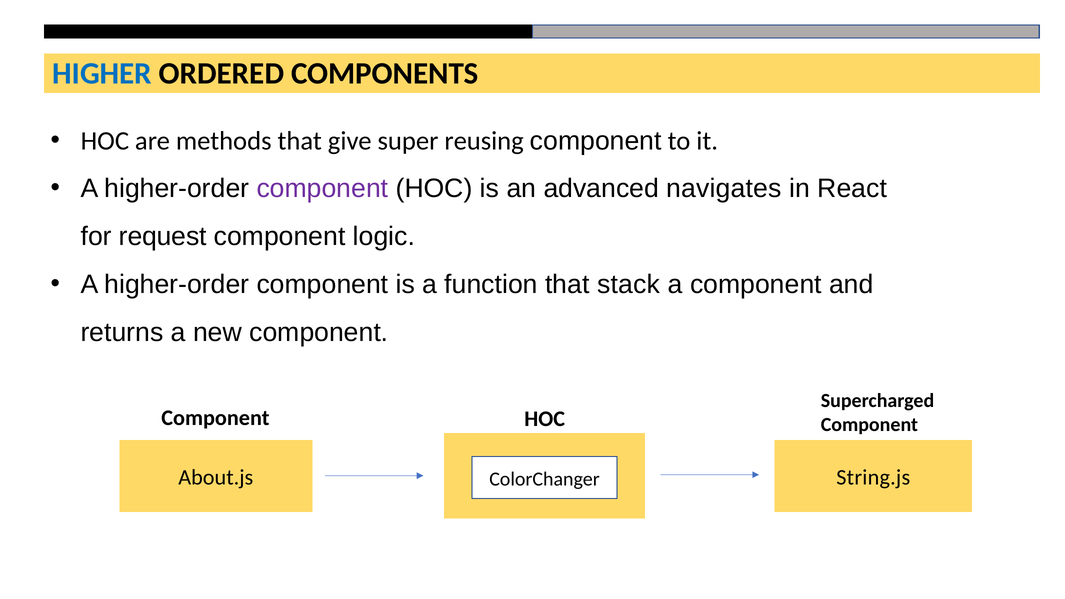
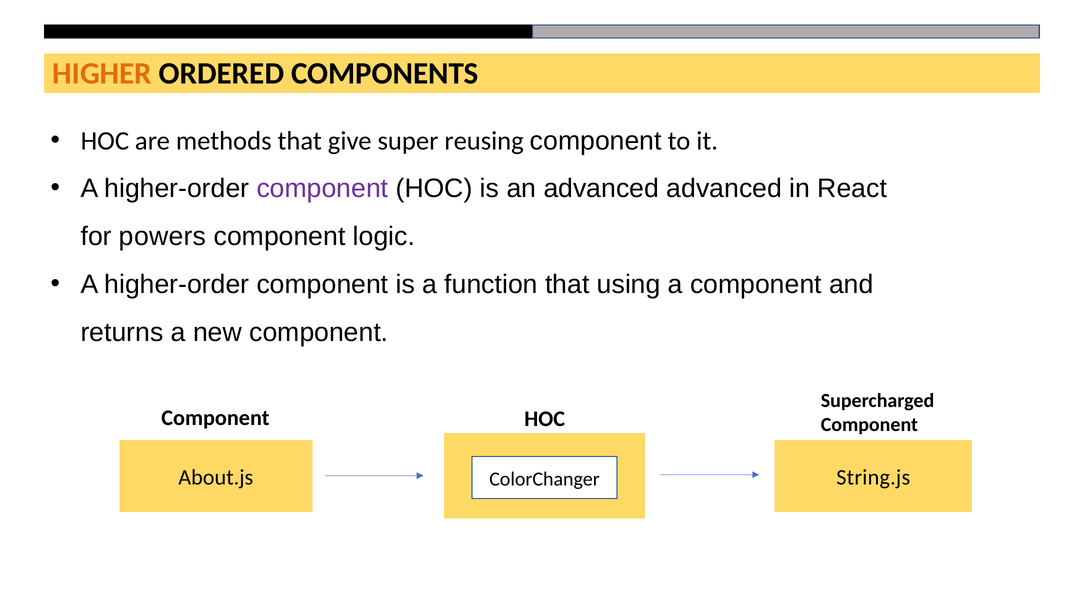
HIGHER colour: blue -> orange
advanced navigates: navigates -> advanced
request: request -> powers
stack: stack -> using
